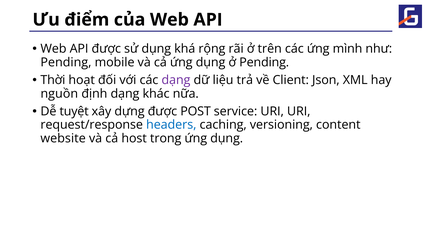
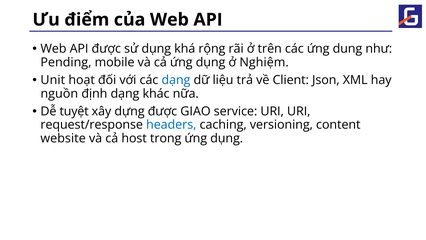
mình: mình -> dung
ở Pending: Pending -> Nghiệm
Thời: Thời -> Unit
dạng at (176, 80) colour: purple -> blue
POST: POST -> GIAO
